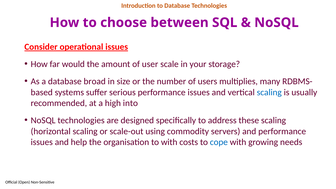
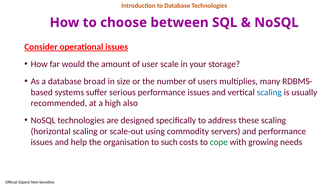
into: into -> also
to with: with -> such
cope colour: blue -> green
